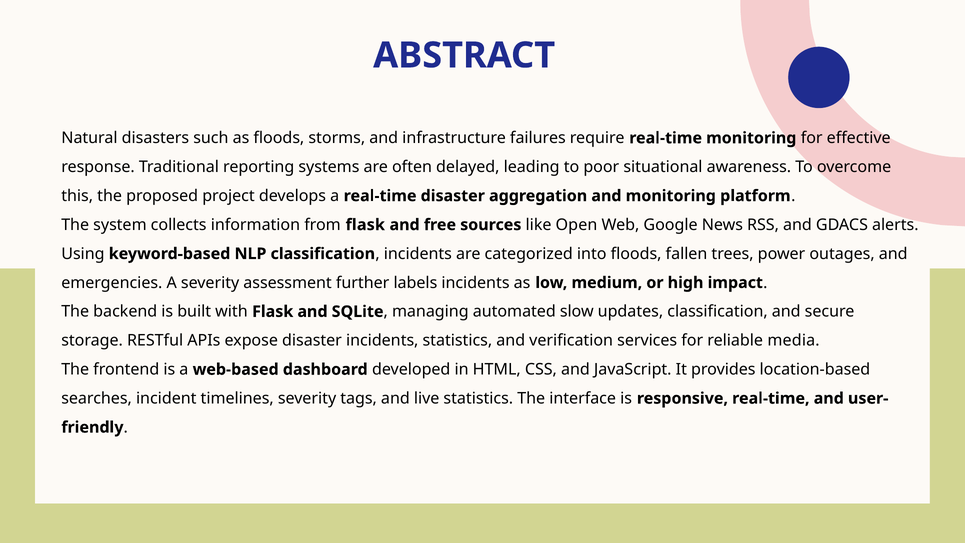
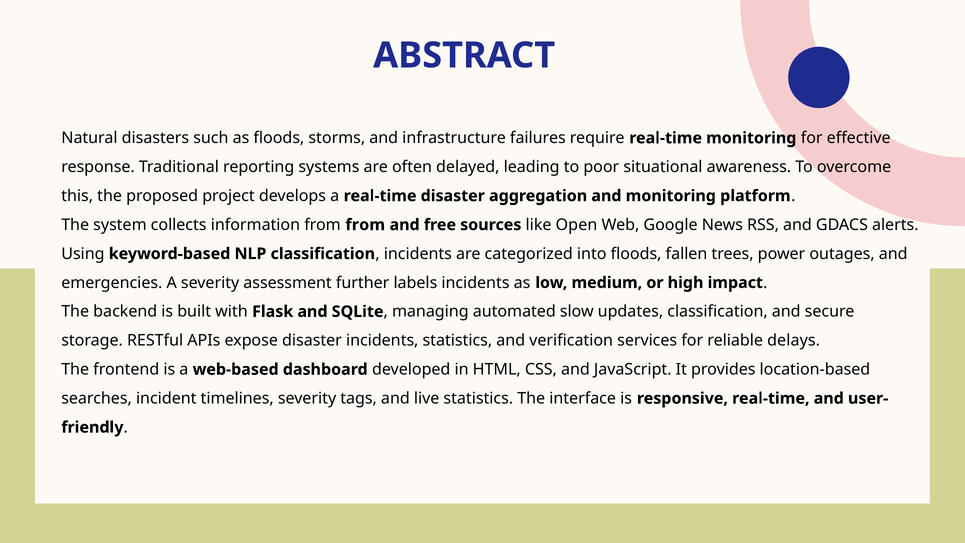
from flask: flask -> from
media: media -> delays
